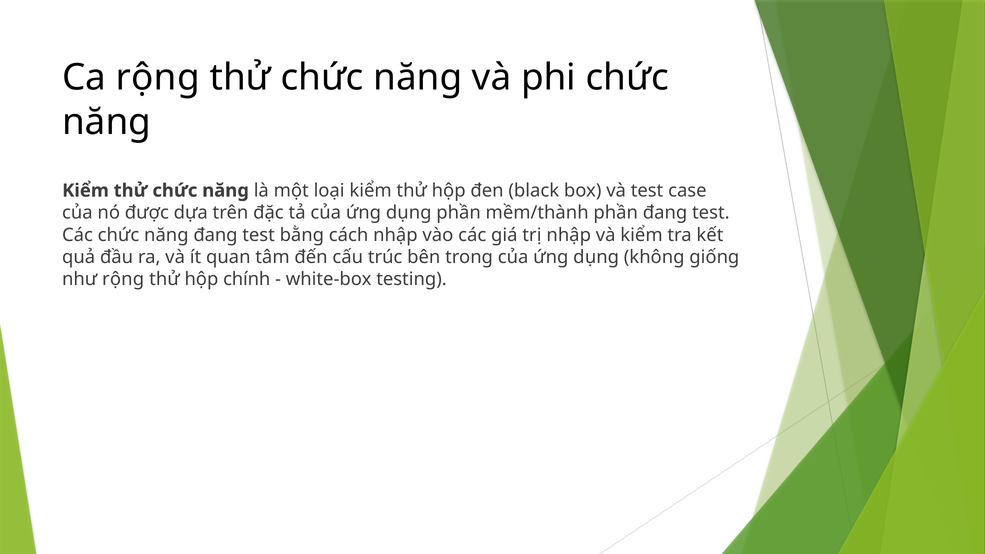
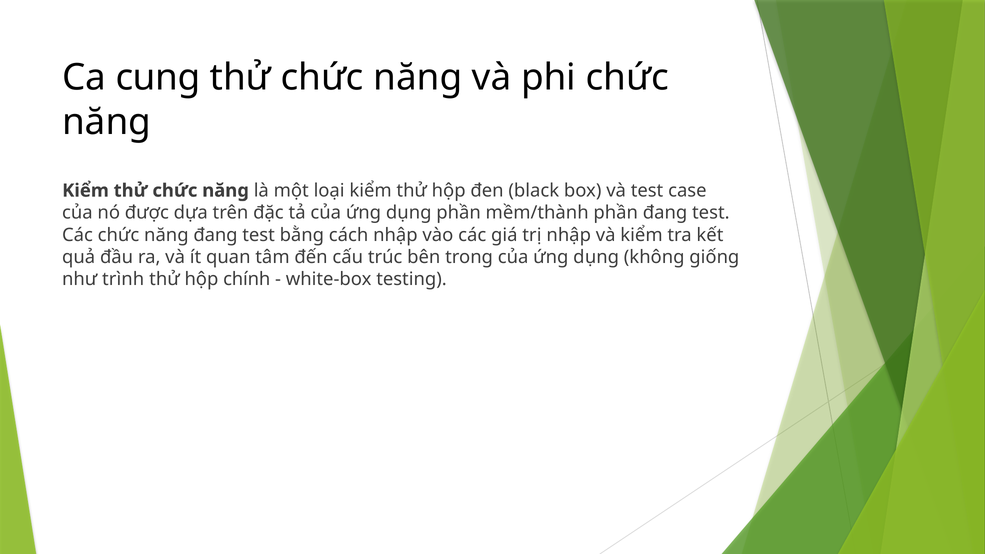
Ca rộng: rộng -> cung
như rộng: rộng -> trình
